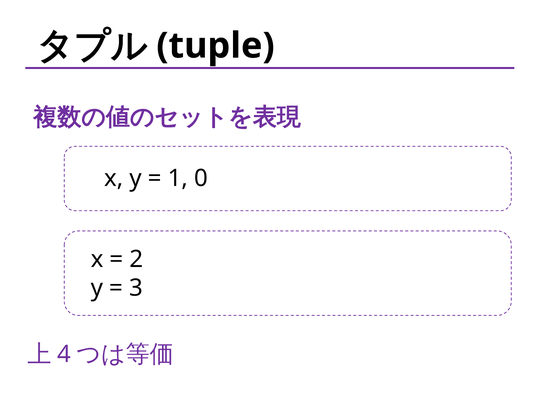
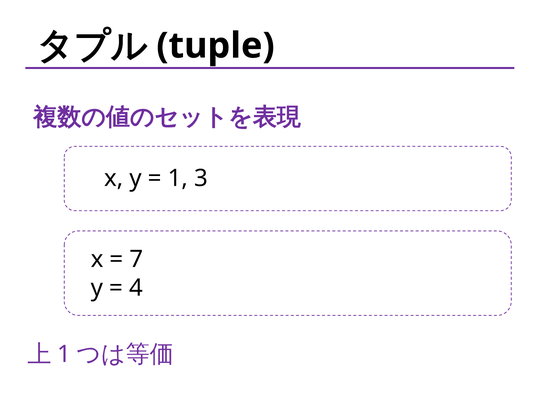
0: 0 -> 3
2: 2 -> 7
3: 3 -> 4
4 at (64, 354): 4 -> 1
